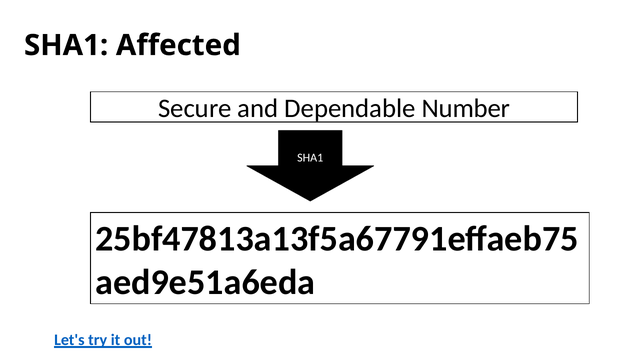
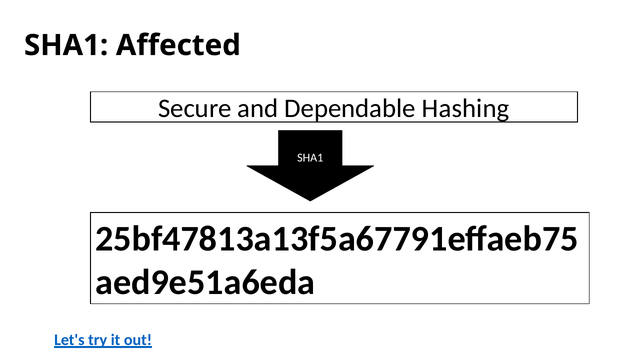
Number: Number -> Hashing
